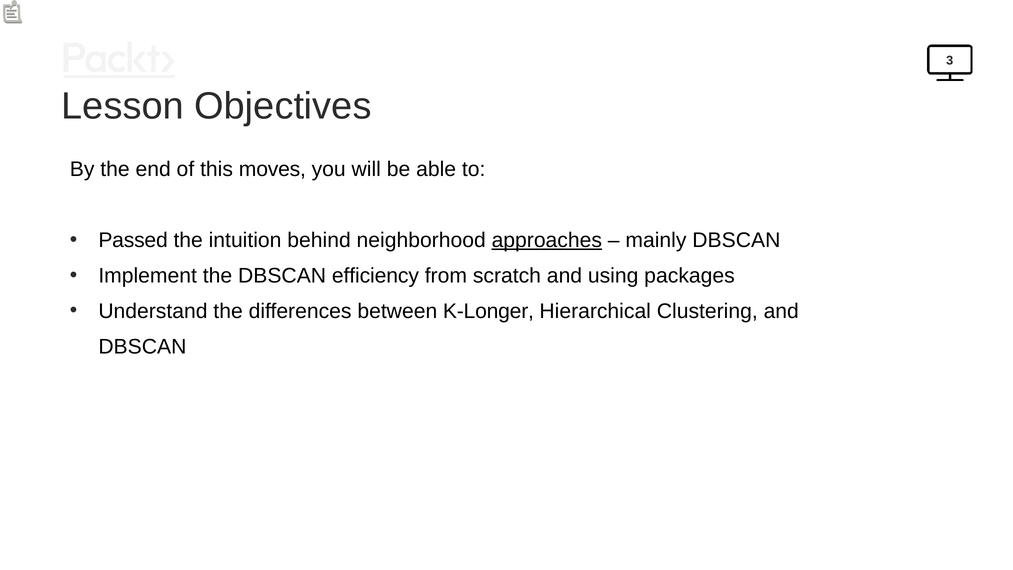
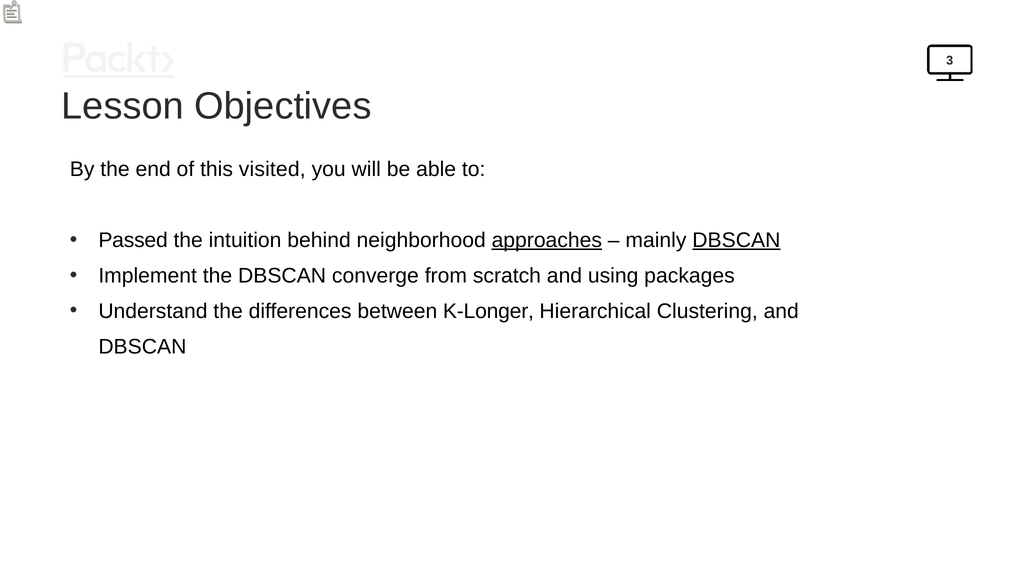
moves: moves -> visited
DBSCAN at (736, 240) underline: none -> present
efficiency: efficiency -> converge
